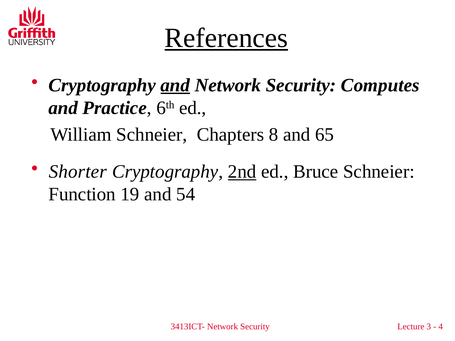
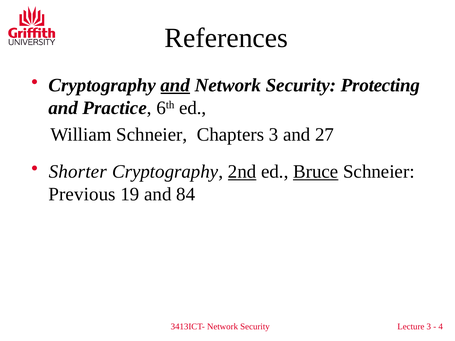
References underline: present -> none
Computes: Computes -> Protecting
Chapters 8: 8 -> 3
65: 65 -> 27
Bruce underline: none -> present
Function: Function -> Previous
54: 54 -> 84
